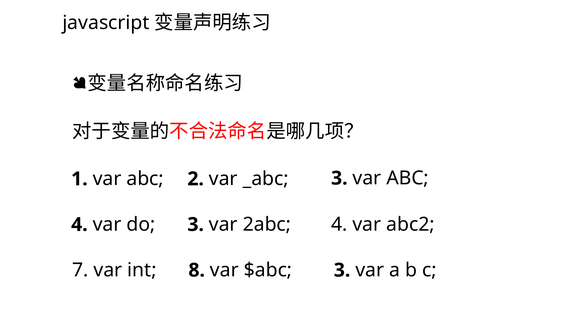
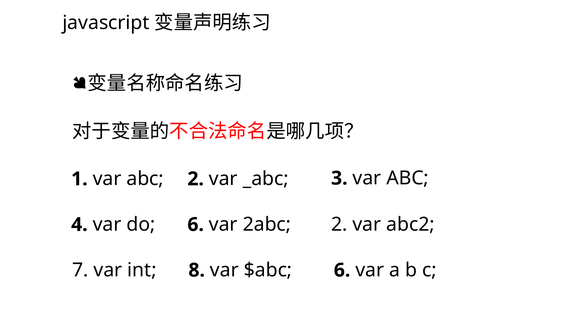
do 3: 3 -> 6
2abc 4: 4 -> 2
$abc 3: 3 -> 6
